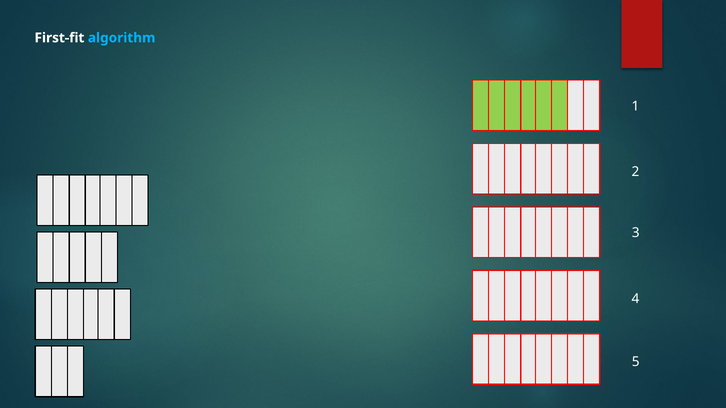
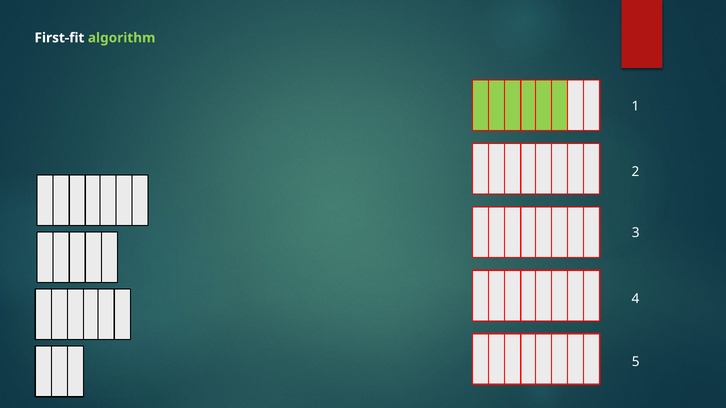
algorithm colour: light blue -> light green
